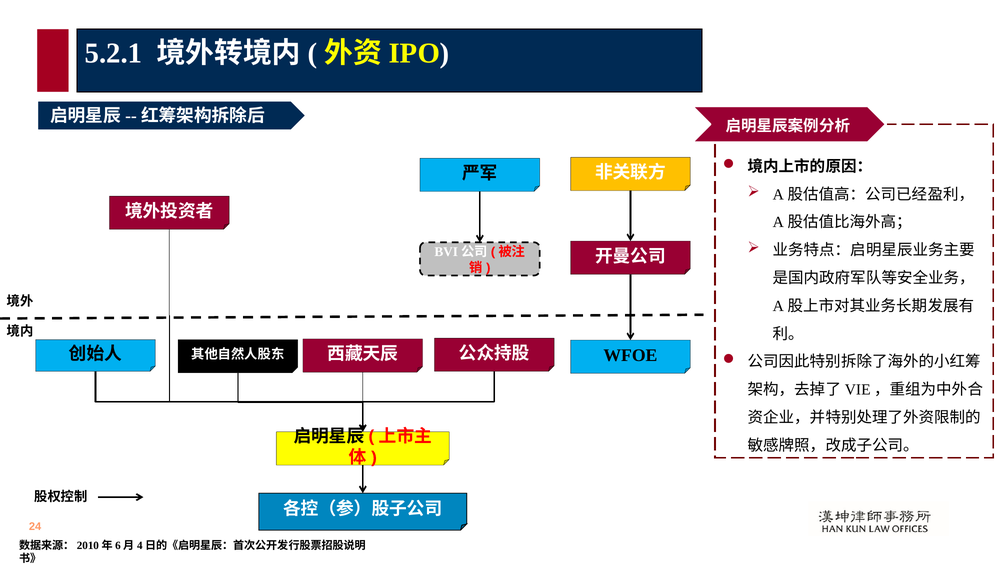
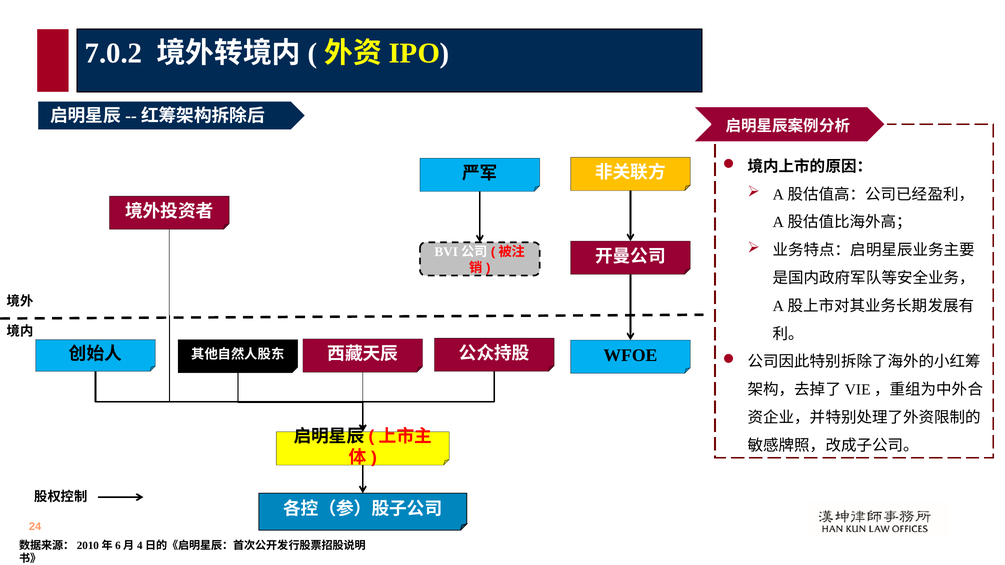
5.2.1: 5.2.1 -> 7.0.2
